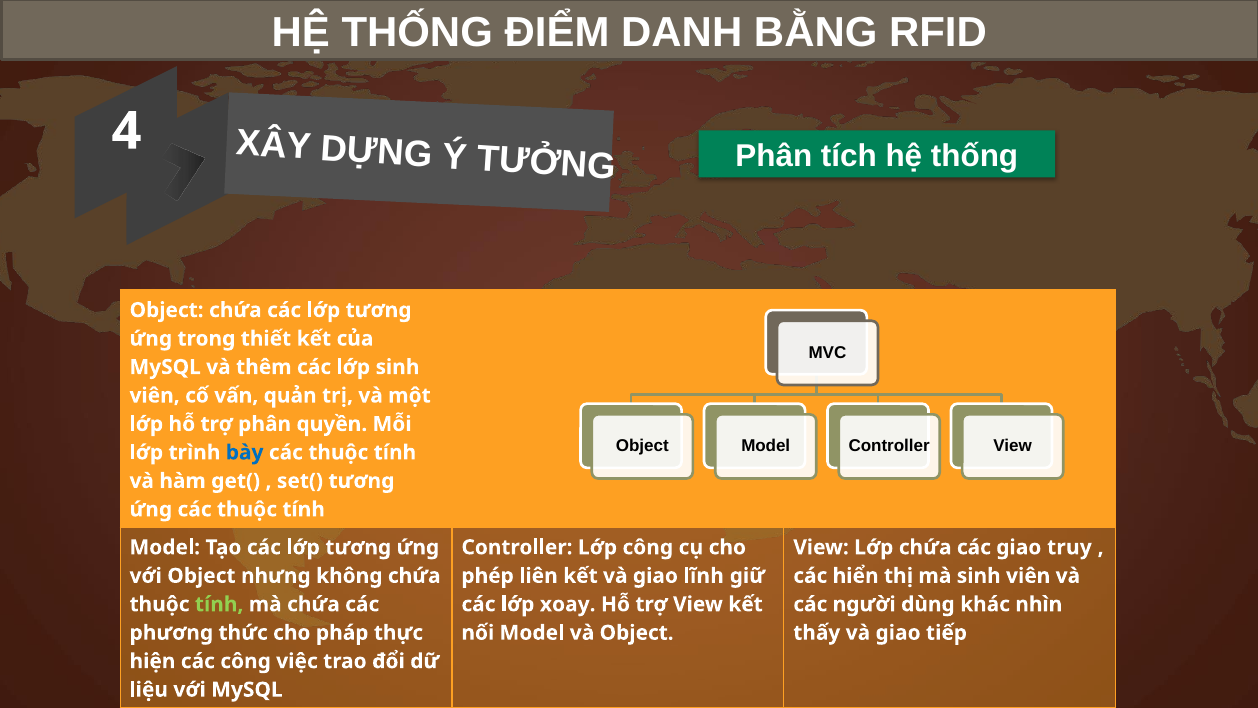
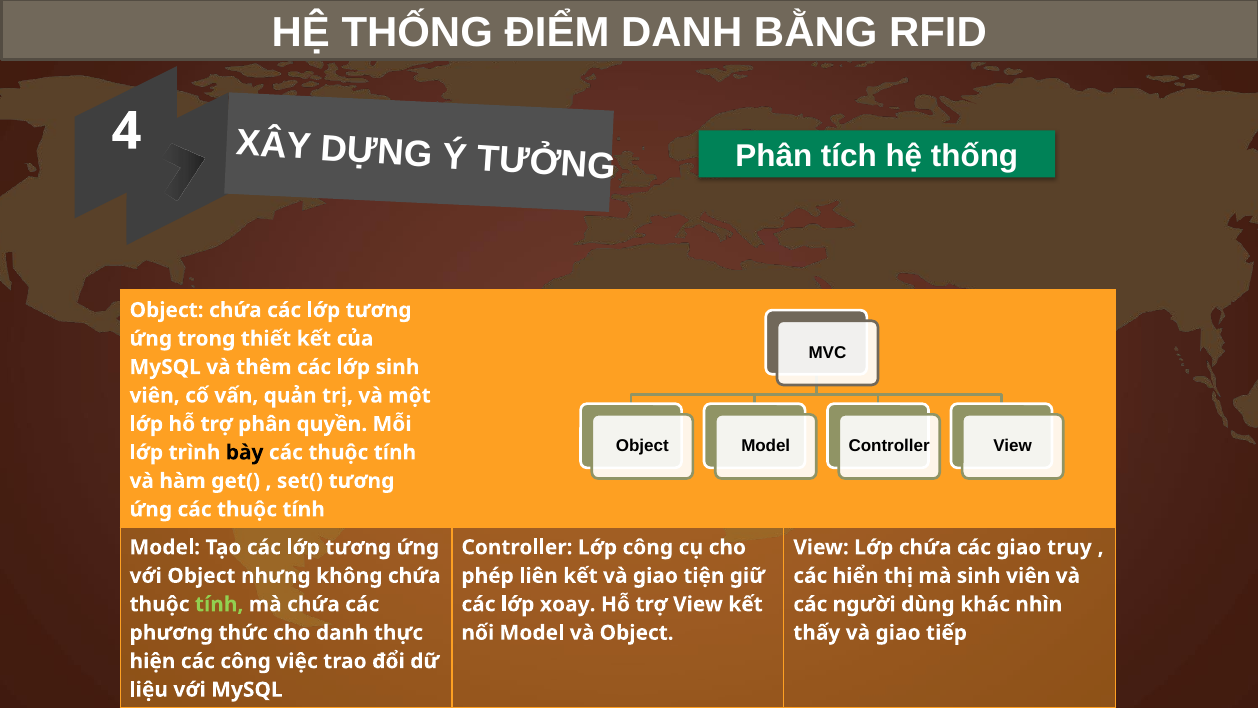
bày colour: blue -> black
lĩnh: lĩnh -> tiện
cho pháp: pháp -> danh
